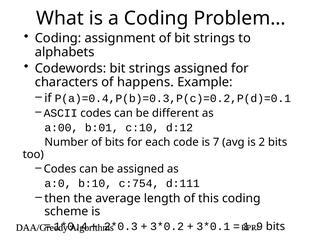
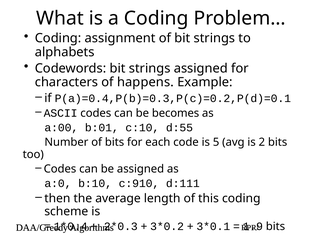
different: different -> becomes
d:12: d:12 -> d:55
7: 7 -> 5
c:754: c:754 -> c:910
